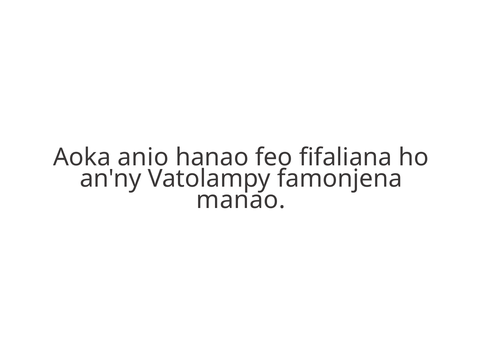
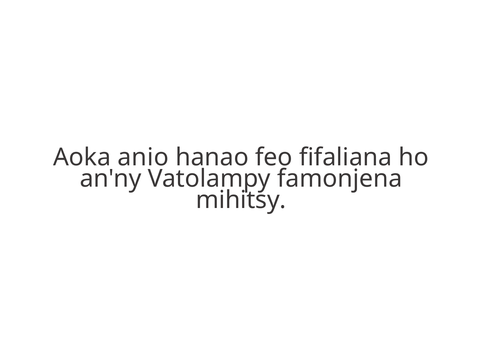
manao: manao -> mihitsy
